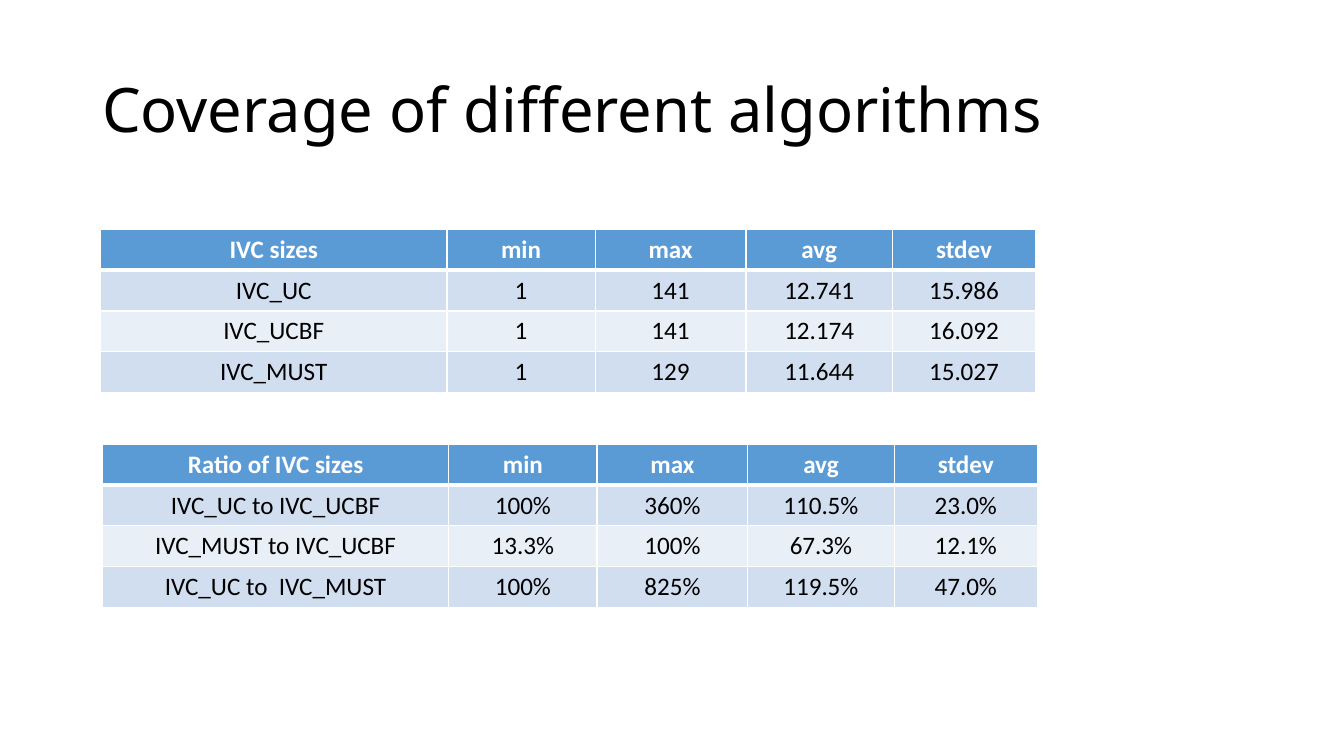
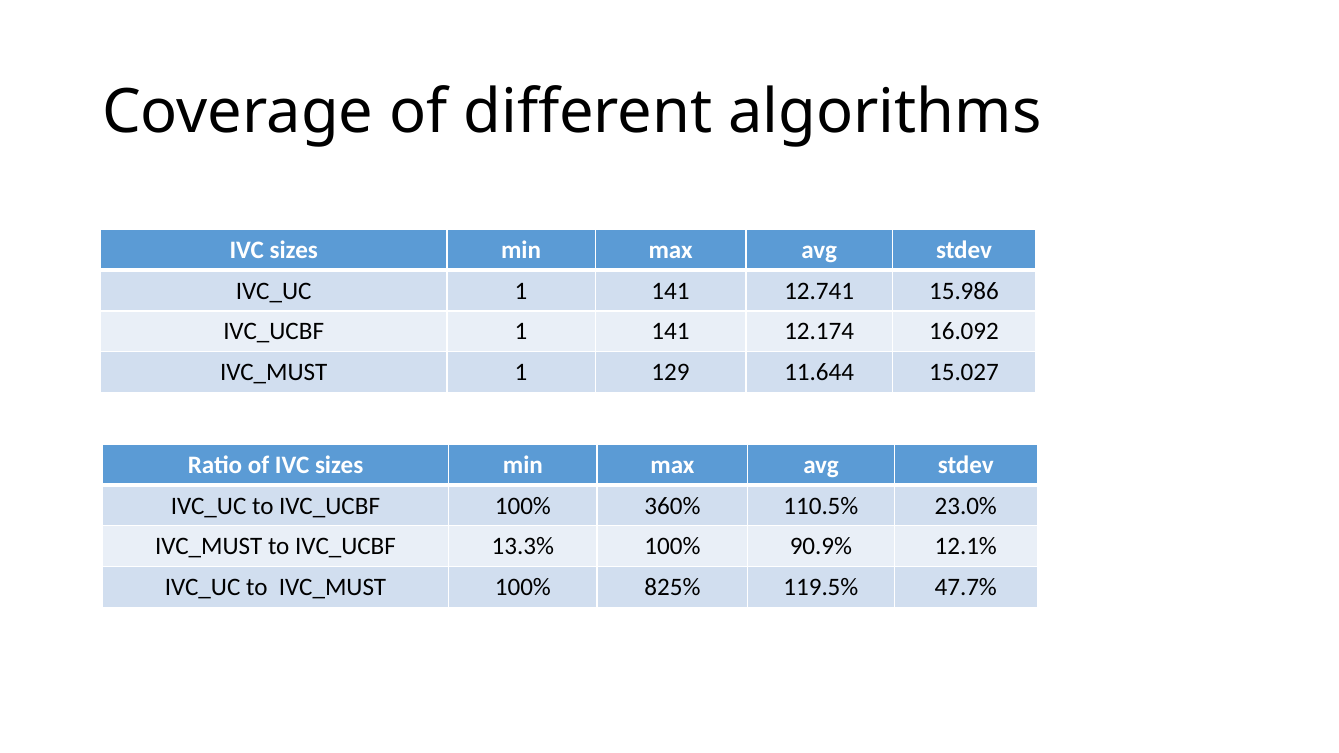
67.3%: 67.3% -> 90.9%
47.0%: 47.0% -> 47.7%
